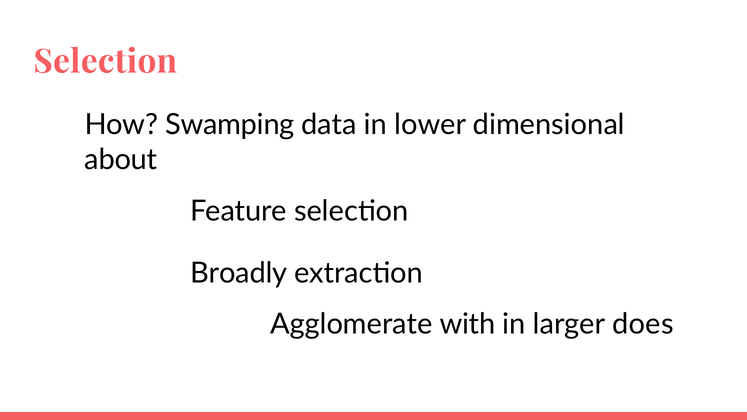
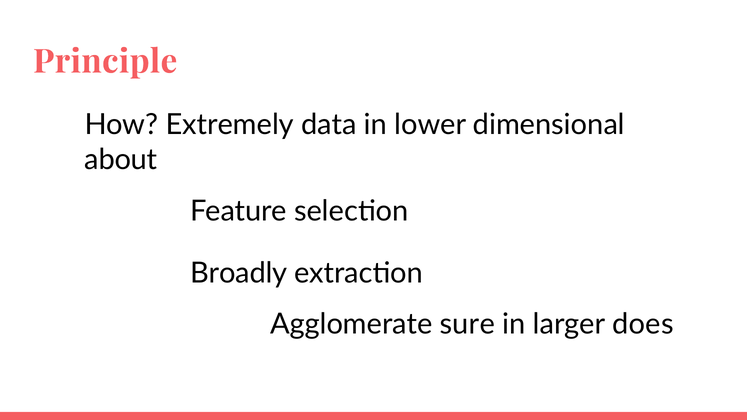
Selection at (105, 62): Selection -> Principle
Swamping: Swamping -> Extremely
with: with -> sure
